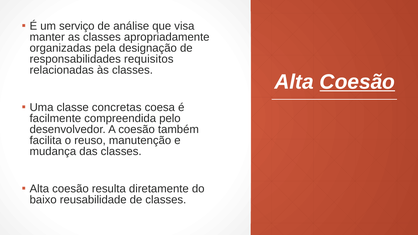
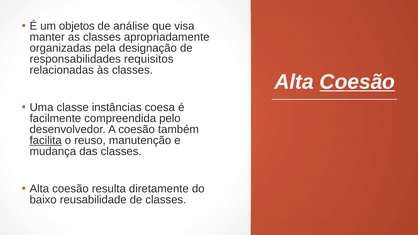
serviço: serviço -> objetos
concretas: concretas -> instâncias
facilita underline: none -> present
